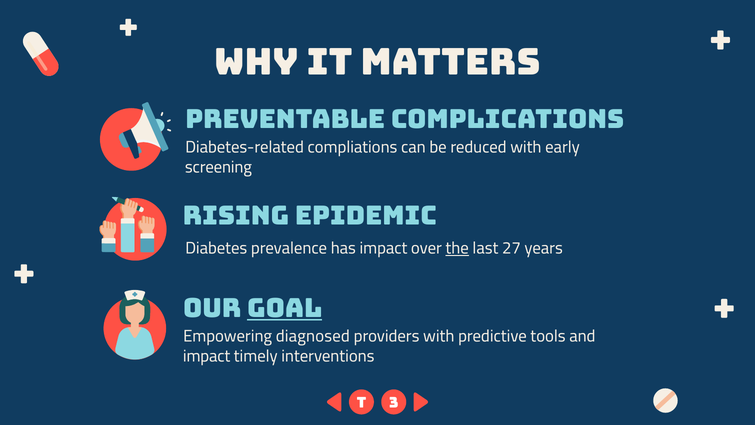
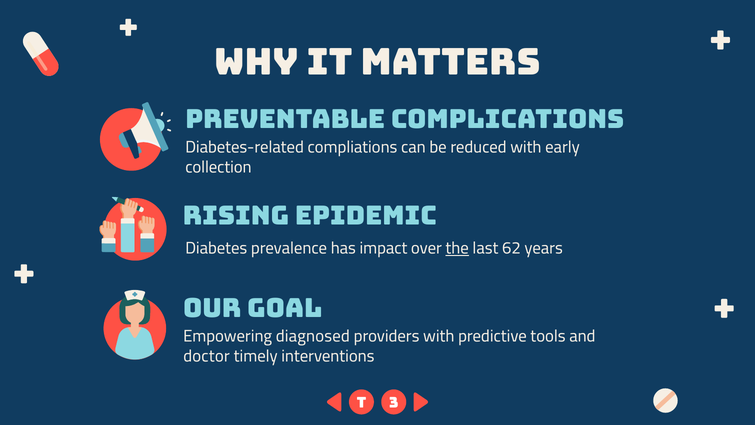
screening: screening -> collection
27: 27 -> 62
goal underline: present -> none
impact at (207, 356): impact -> doctor
